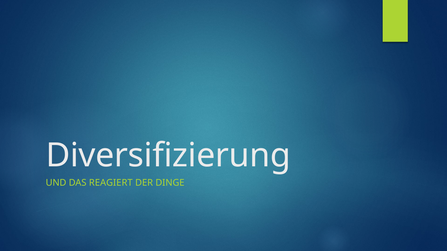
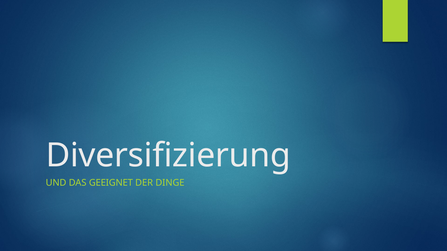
REAGIERT: REAGIERT -> GEEIGNET
